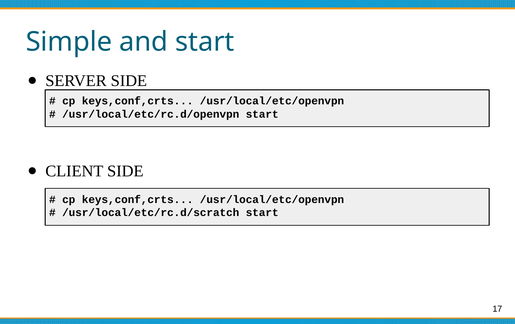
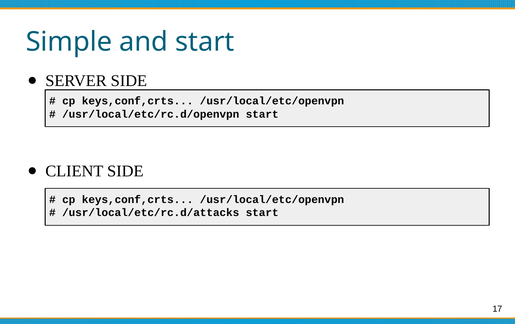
/usr/local/etc/rc.d/scratch: /usr/local/etc/rc.d/scratch -> /usr/local/etc/rc.d/attacks
